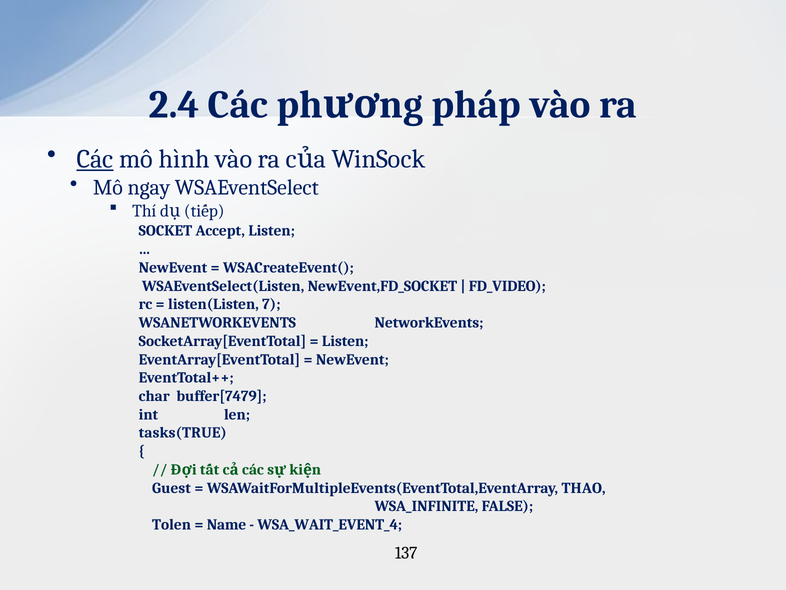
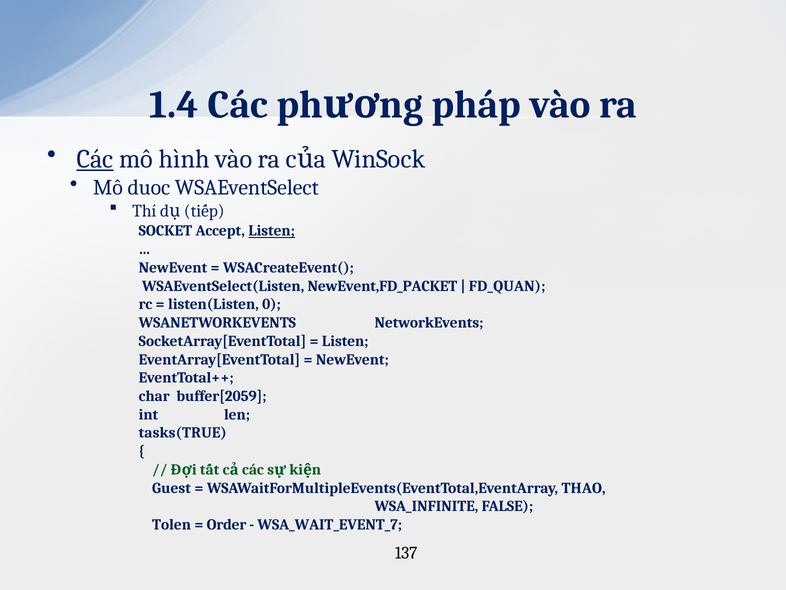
2.4: 2.4 -> 1.4
ngay: ngay -> duoc
Listen at (272, 231) underline: none -> present
NewEvent,FD_SOCKET: NewEvent,FD_SOCKET -> NewEvent,FD_PACKET
FD_VIDEO: FD_VIDEO -> FD_QUAN
7: 7 -> 0
buffer[7479: buffer[7479 -> buffer[2059
Name: Name -> Order
WSA_WAIT_EVENT_4: WSA_WAIT_EVENT_4 -> WSA_WAIT_EVENT_7
